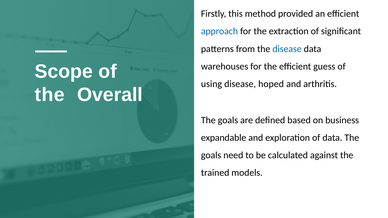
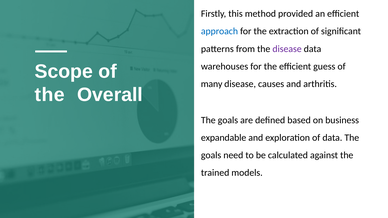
disease at (287, 49) colour: blue -> purple
using: using -> many
hoped: hoped -> causes
